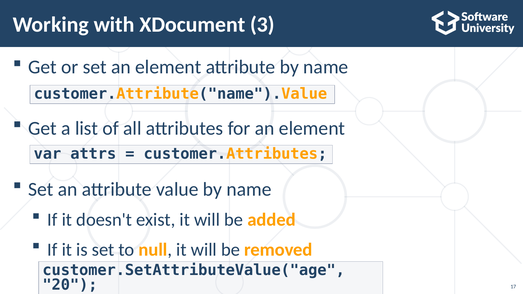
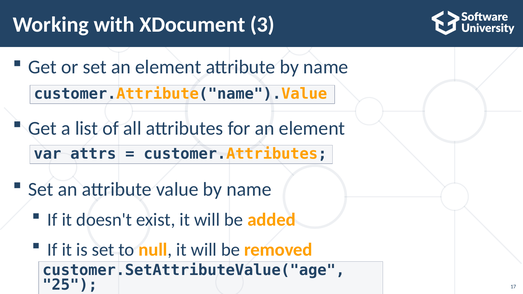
20: 20 -> 25
